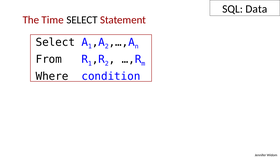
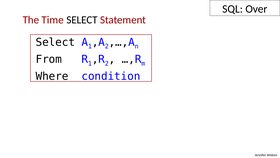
Data: Data -> Over
